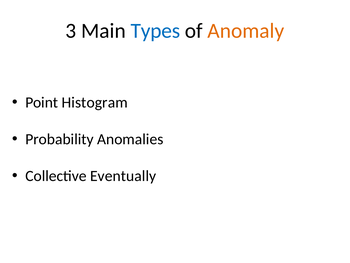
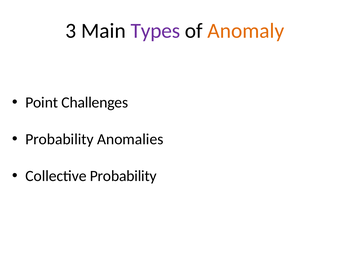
Types colour: blue -> purple
Histogram: Histogram -> Challenges
Collective Eventually: Eventually -> Probability
